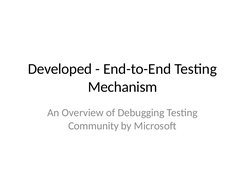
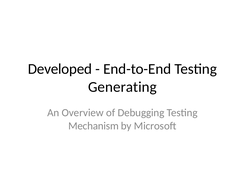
Mechanism: Mechanism -> Generating
Community: Community -> Mechanism
